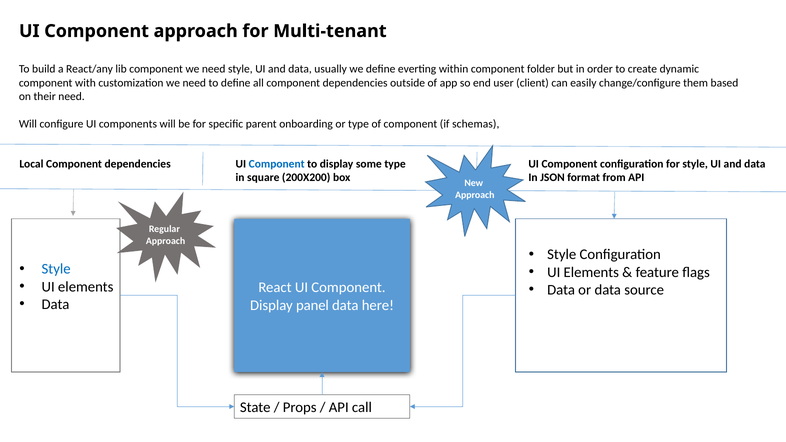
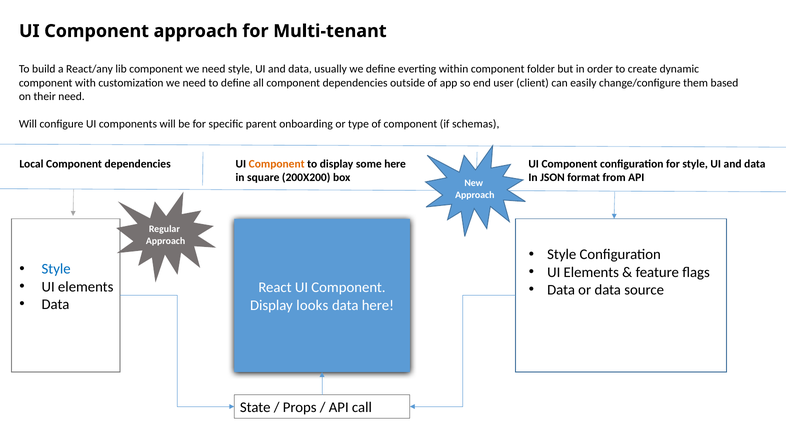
Component at (277, 164) colour: blue -> orange
some type: type -> here
panel: panel -> looks
